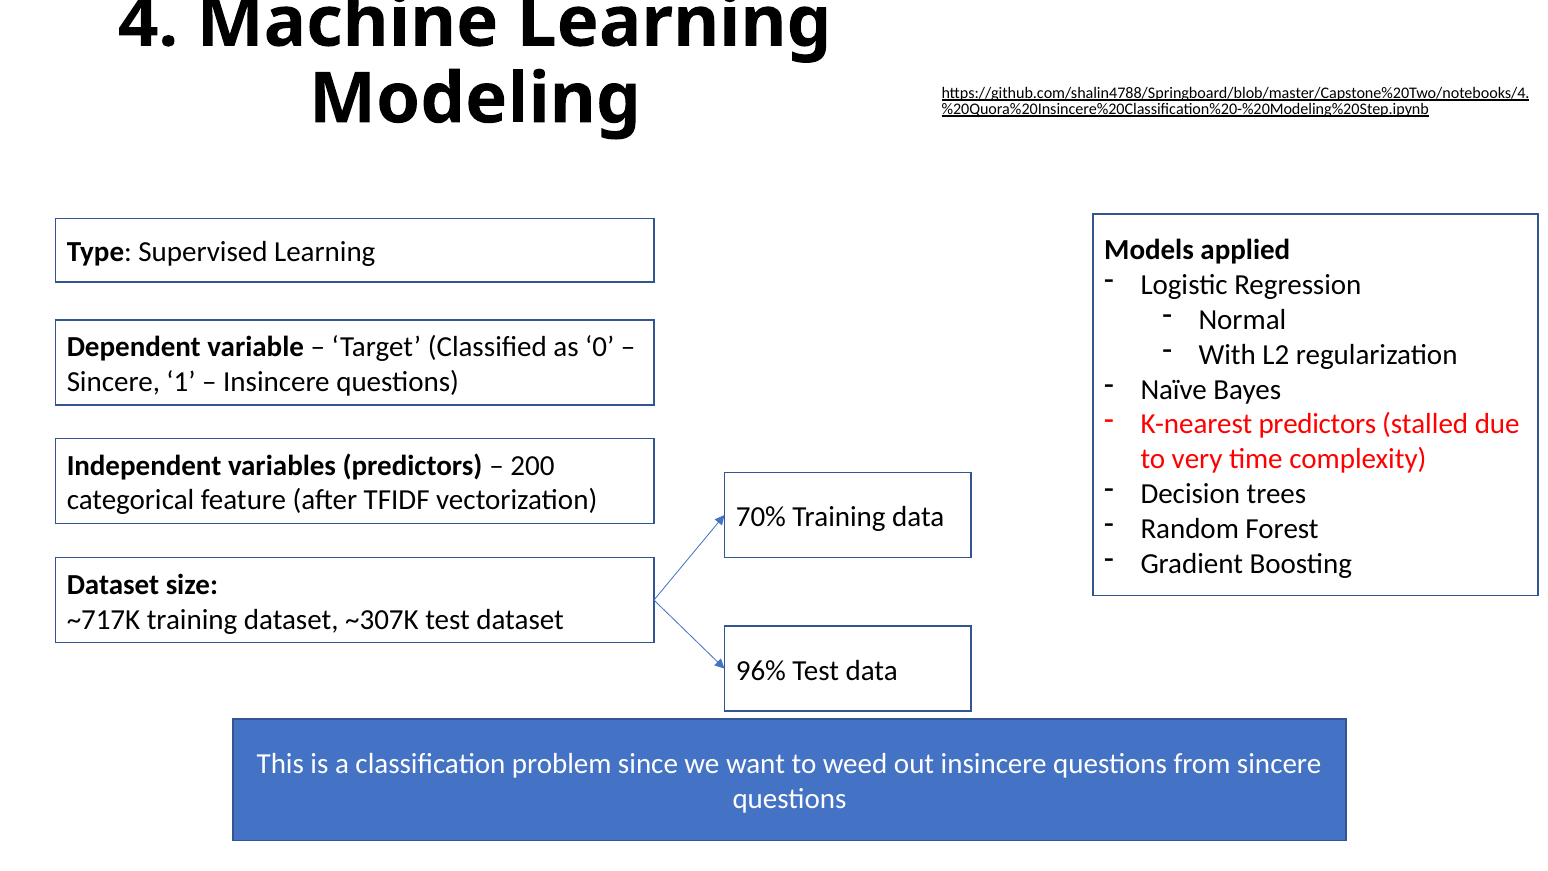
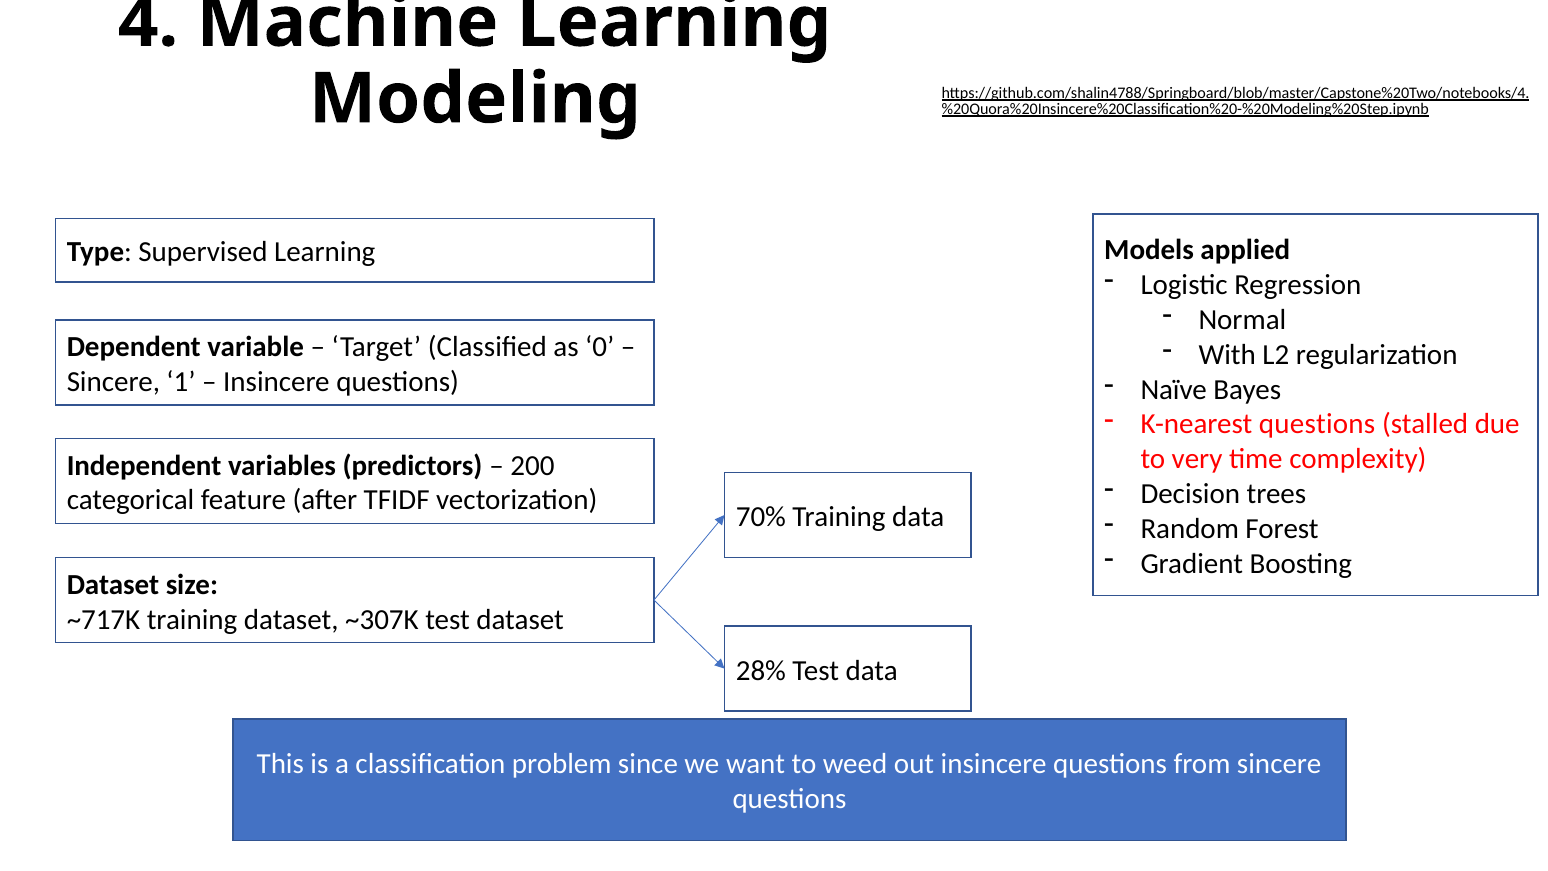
K-nearest predictors: predictors -> questions
96%: 96% -> 28%
